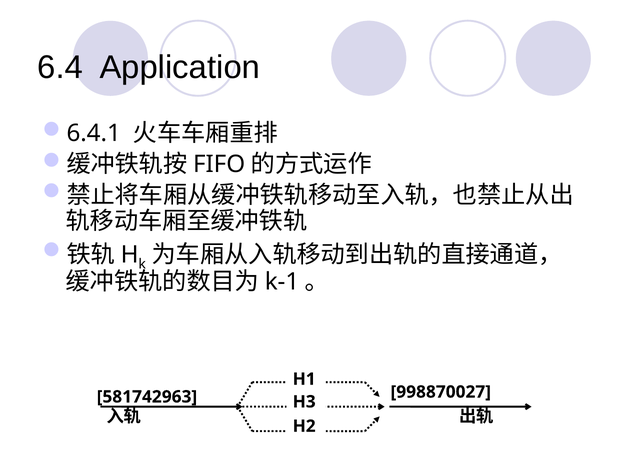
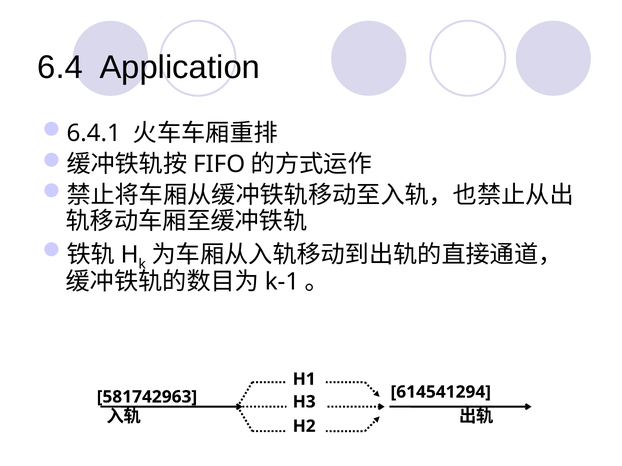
998870027: 998870027 -> 614541294
